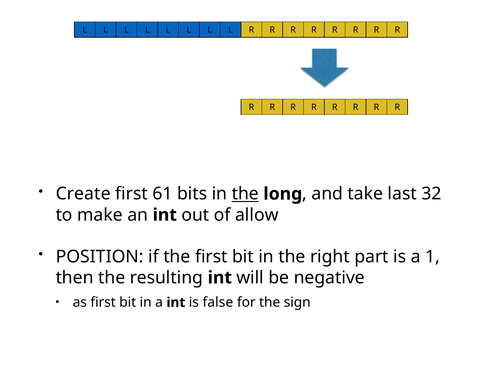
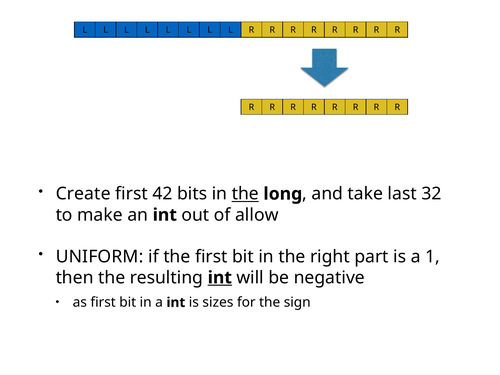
61: 61 -> 42
POSITION: POSITION -> UNIFORM
int at (220, 278) underline: none -> present
false: false -> sizes
